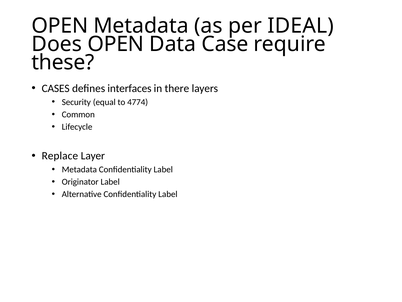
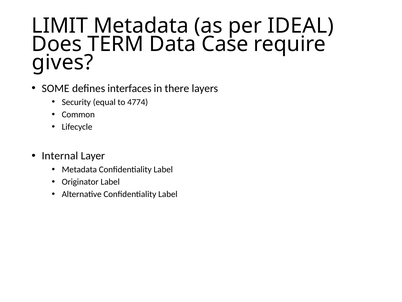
OPEN at (60, 26): OPEN -> LIMIT
Does OPEN: OPEN -> TERM
these: these -> gives
CASES: CASES -> SOME
Replace: Replace -> Internal
